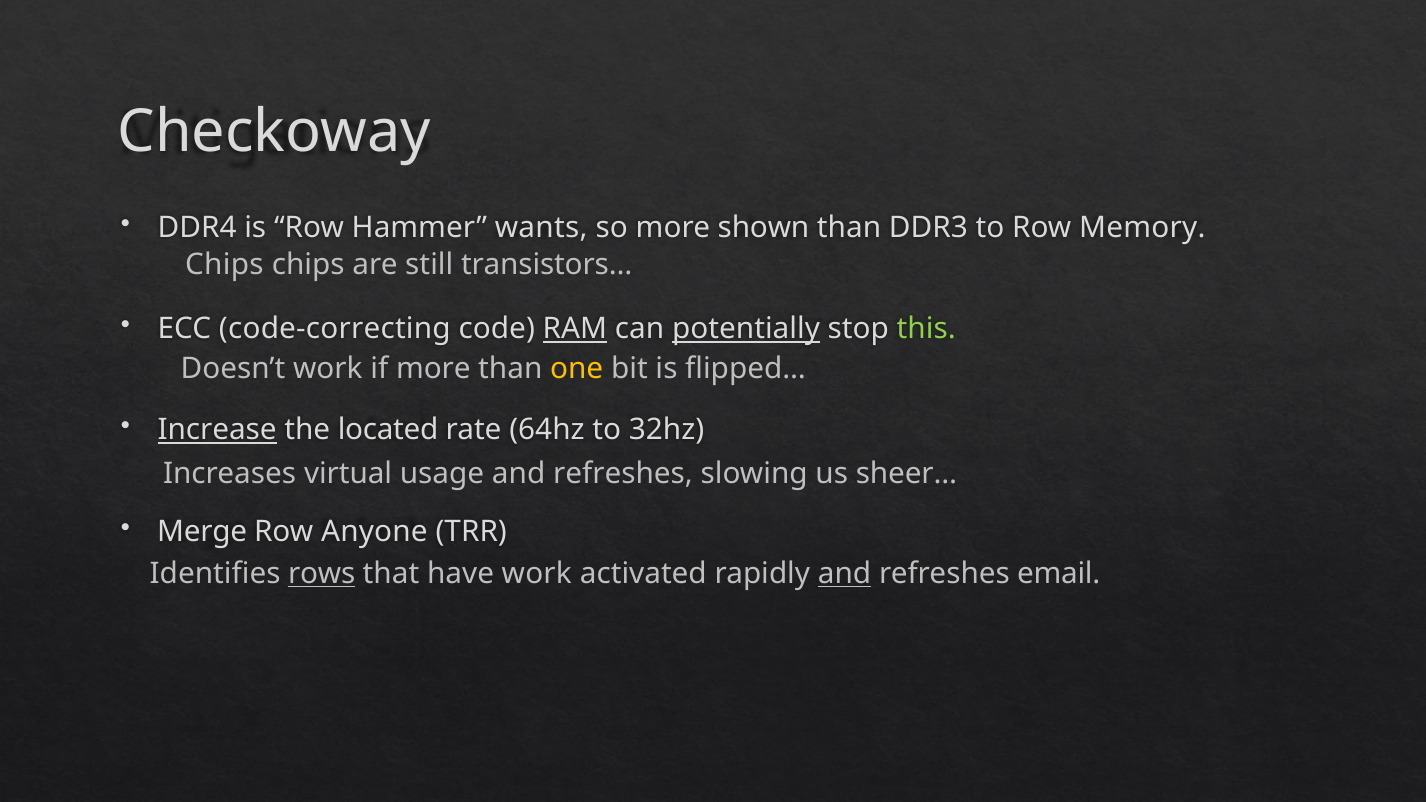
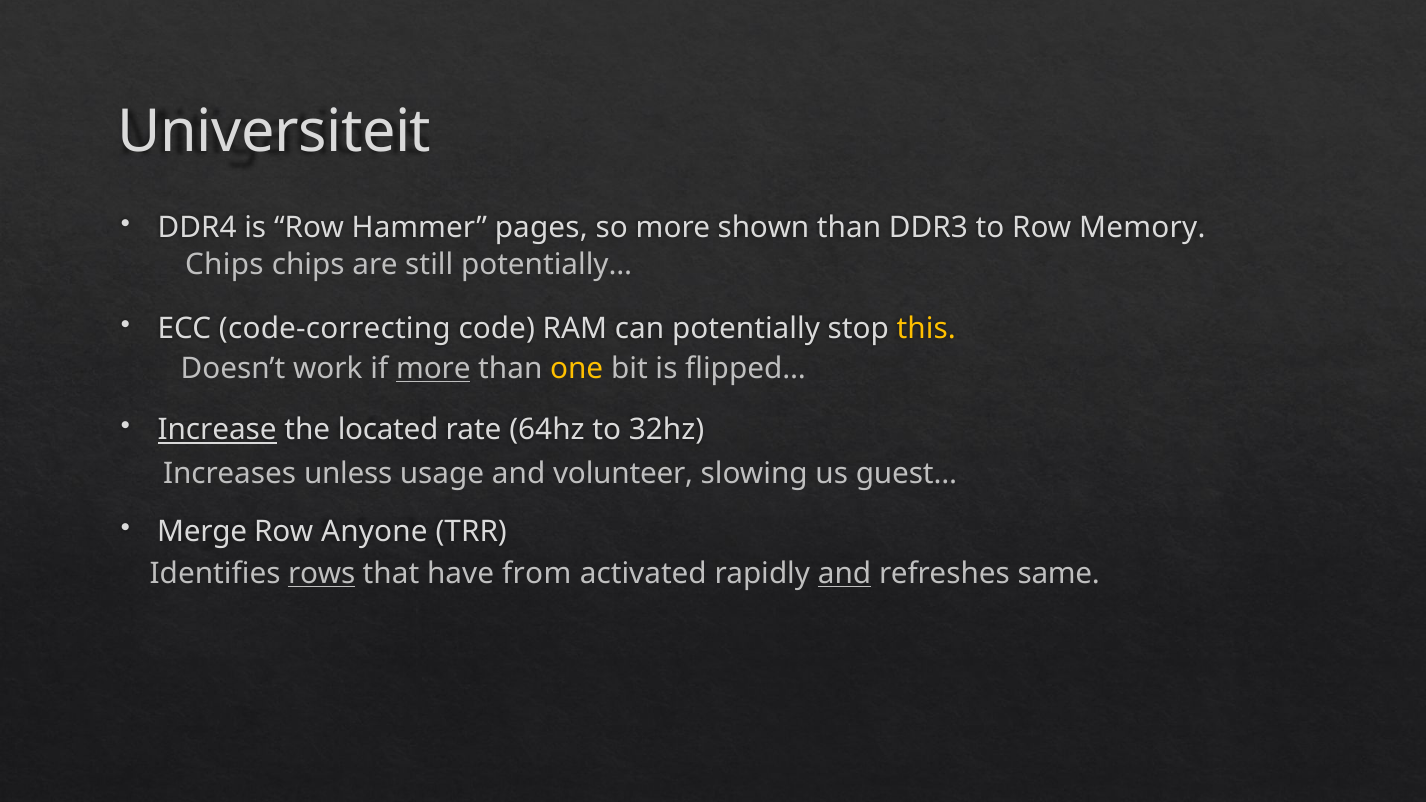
Checkoway: Checkoway -> Universiteit
wants: wants -> pages
transistors…: transistors… -> potentially…
RAM underline: present -> none
potentially underline: present -> none
this colour: light green -> yellow
more at (433, 369) underline: none -> present
virtual: virtual -> unless
usage and refreshes: refreshes -> volunteer
sheer…: sheer… -> guest…
have work: work -> from
email: email -> same
